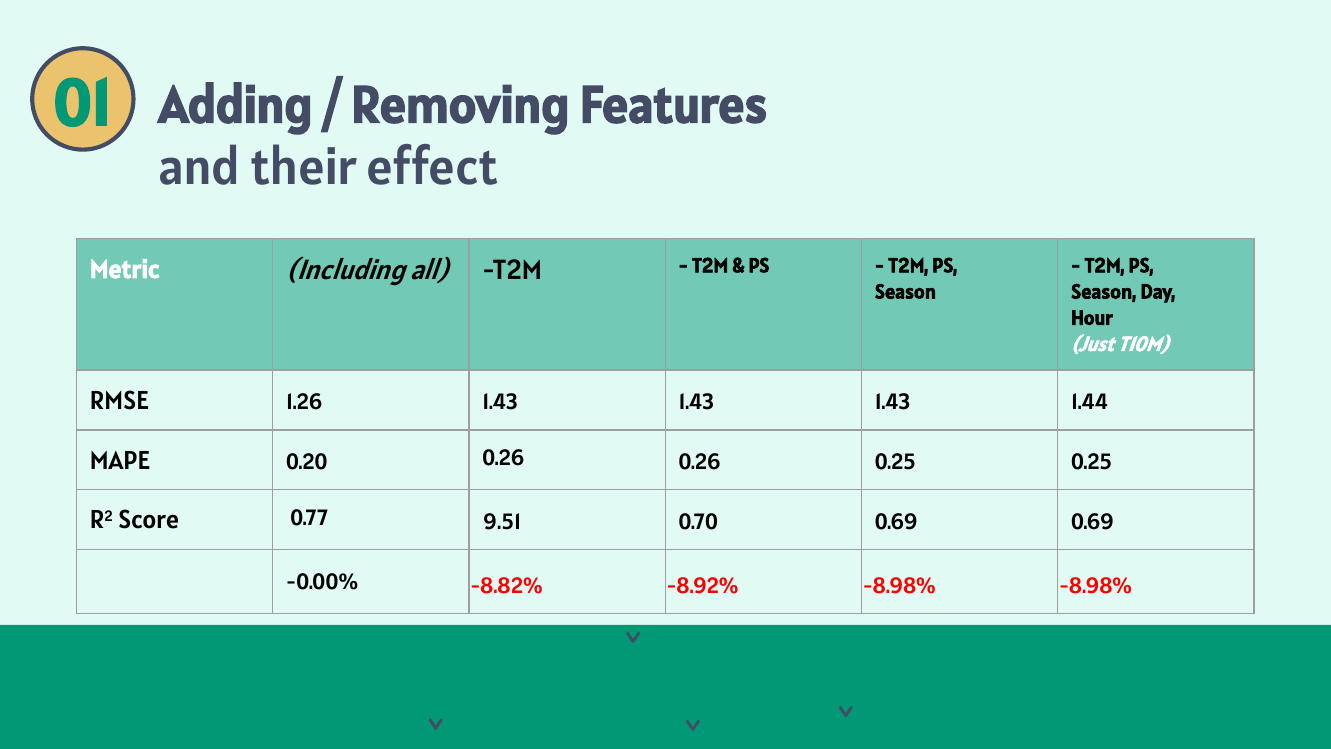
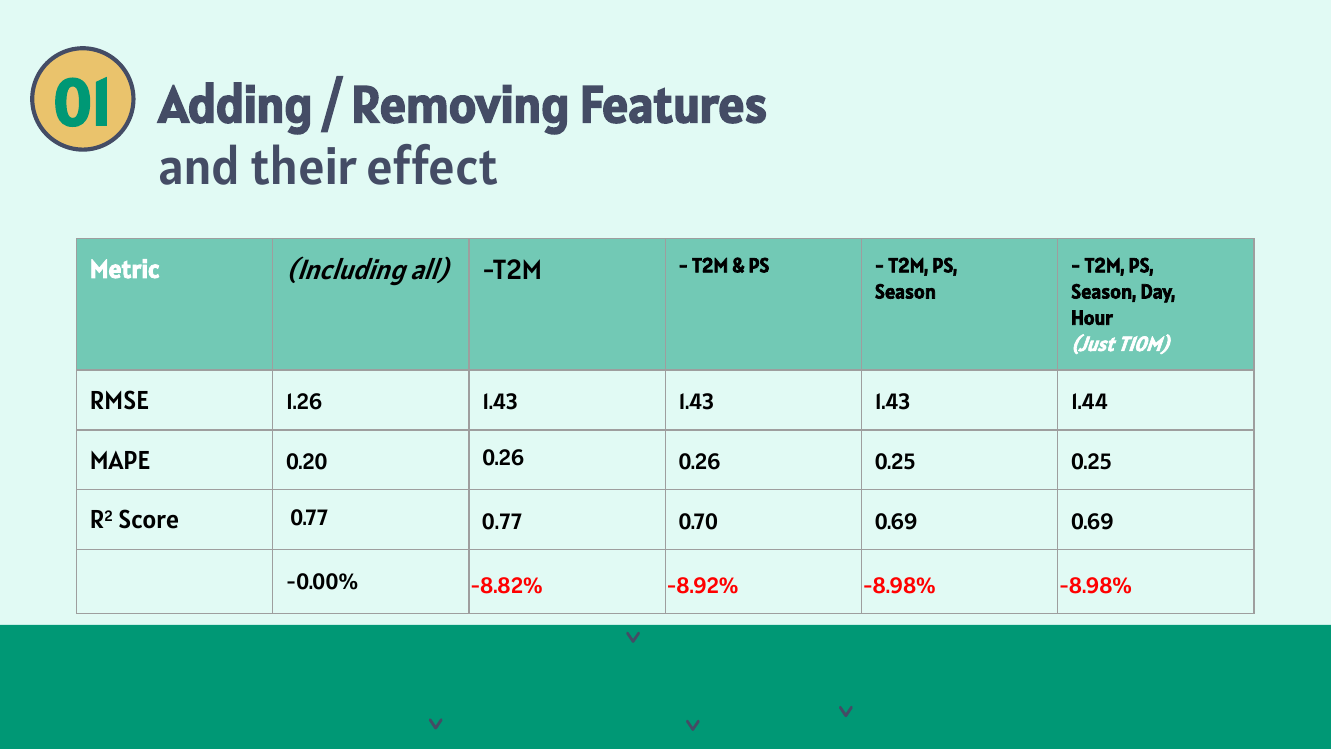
0.77 9.51: 9.51 -> 0.77
